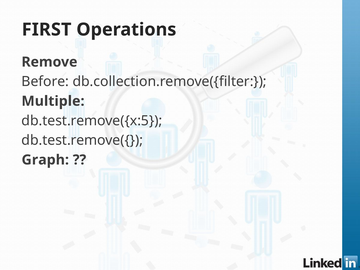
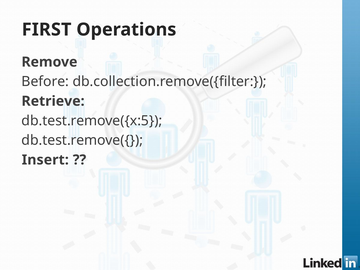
Multiple: Multiple -> Retrieve
Graph: Graph -> Insert
